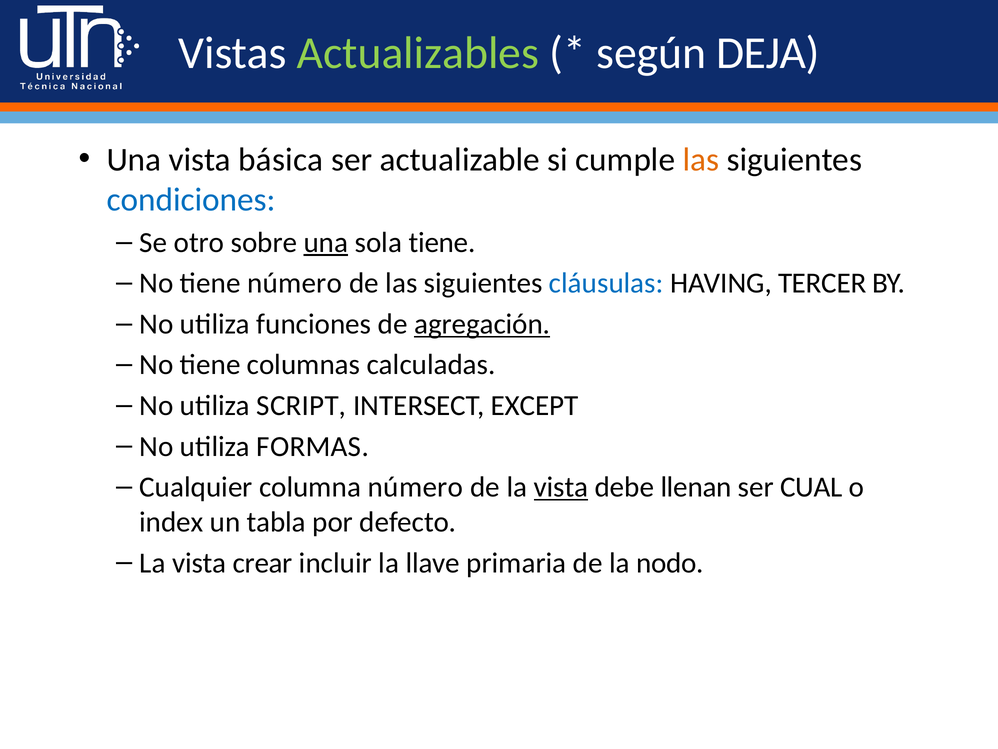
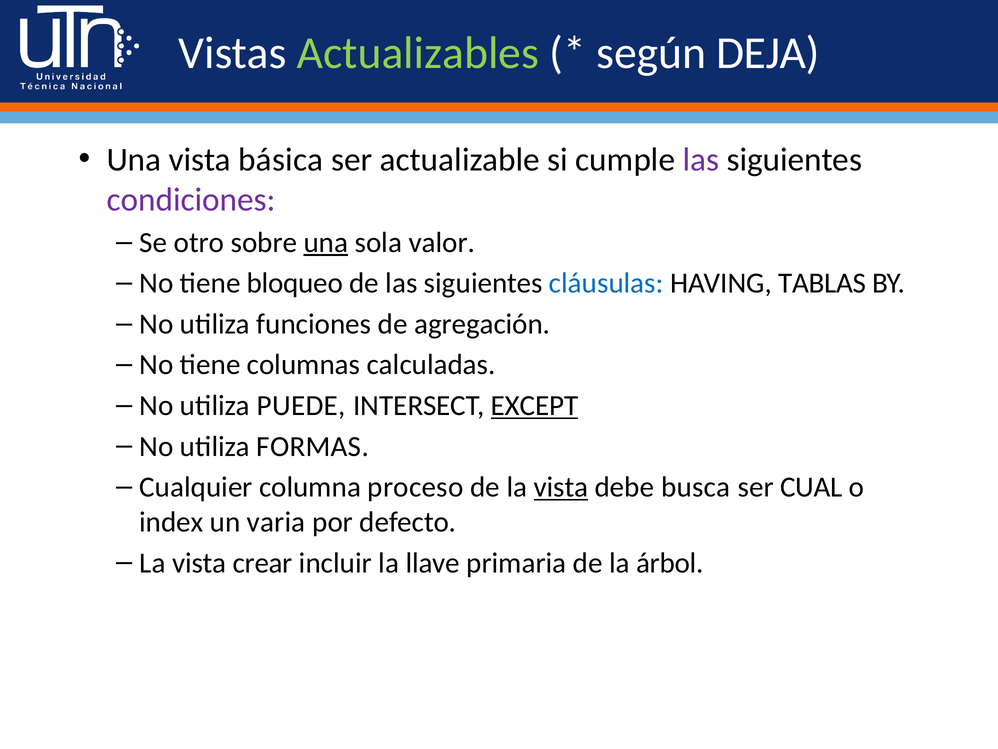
las at (701, 160) colour: orange -> purple
condiciones colour: blue -> purple
sola tiene: tiene -> valor
tiene número: número -> bloqueo
TERCER: TERCER -> TABLAS
agregación underline: present -> none
SCRIPT: SCRIPT -> PUEDE
EXCEPT underline: none -> present
columna número: número -> proceso
llenan: llenan -> busca
tabla: tabla -> varia
nodo: nodo -> árbol
